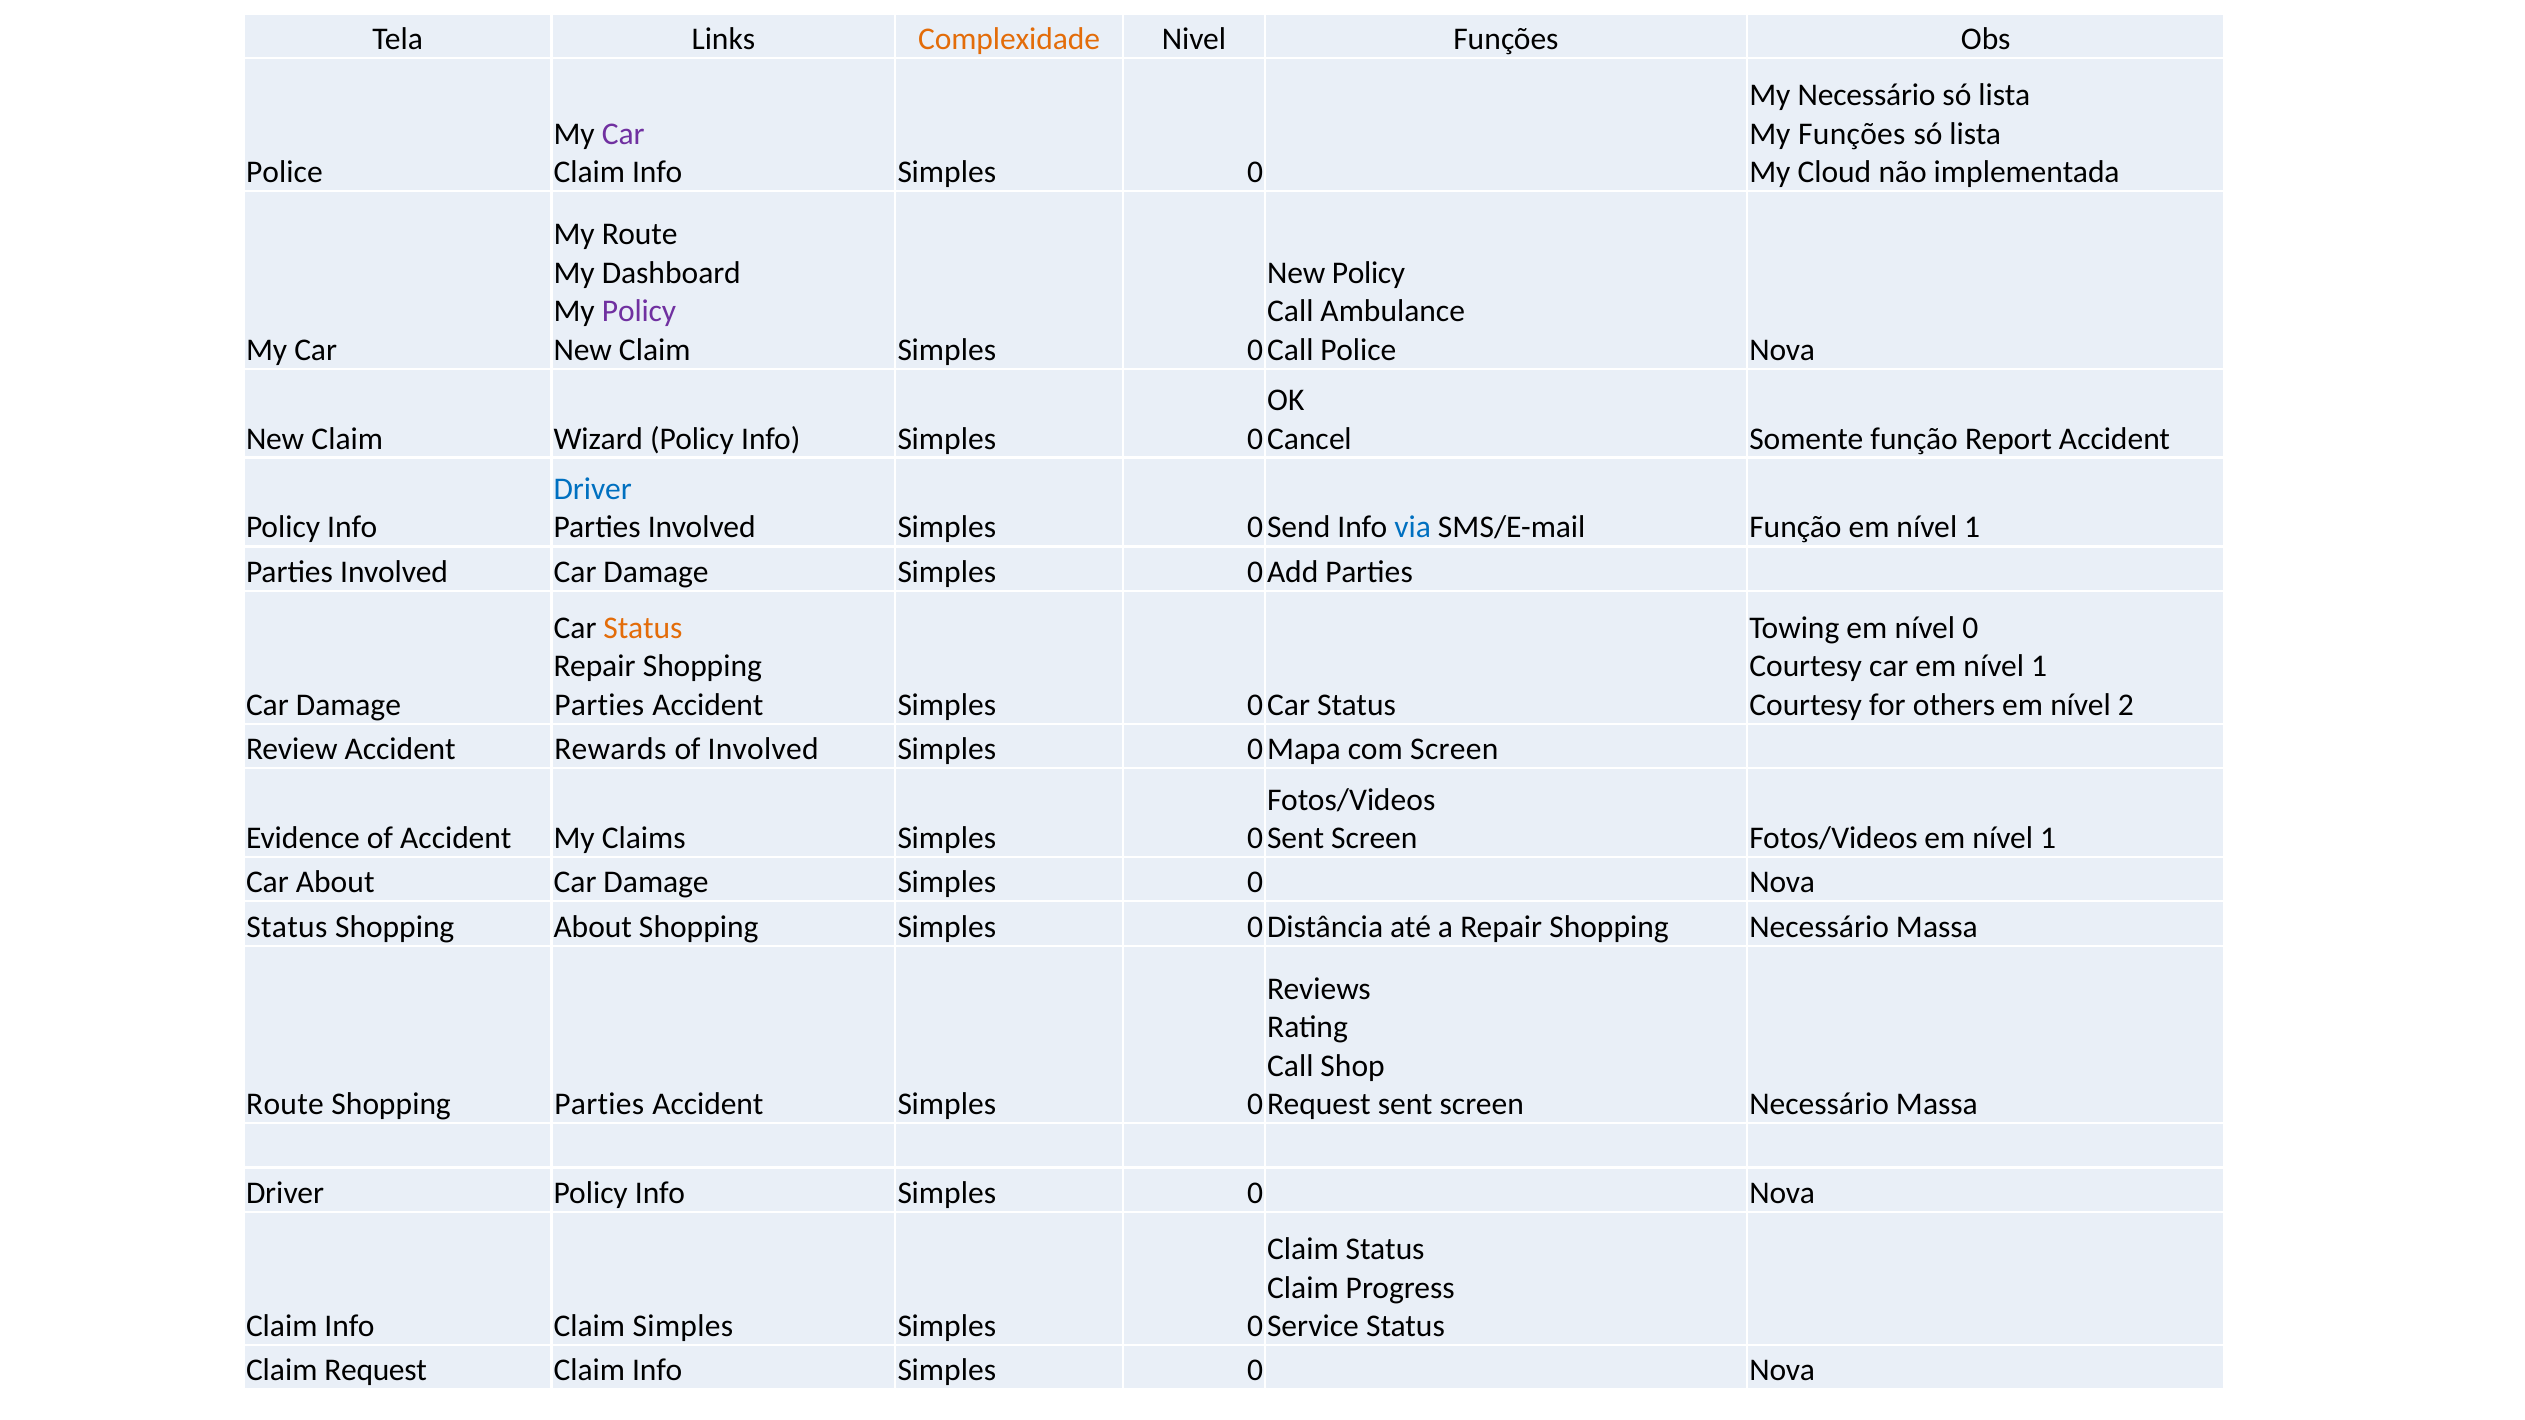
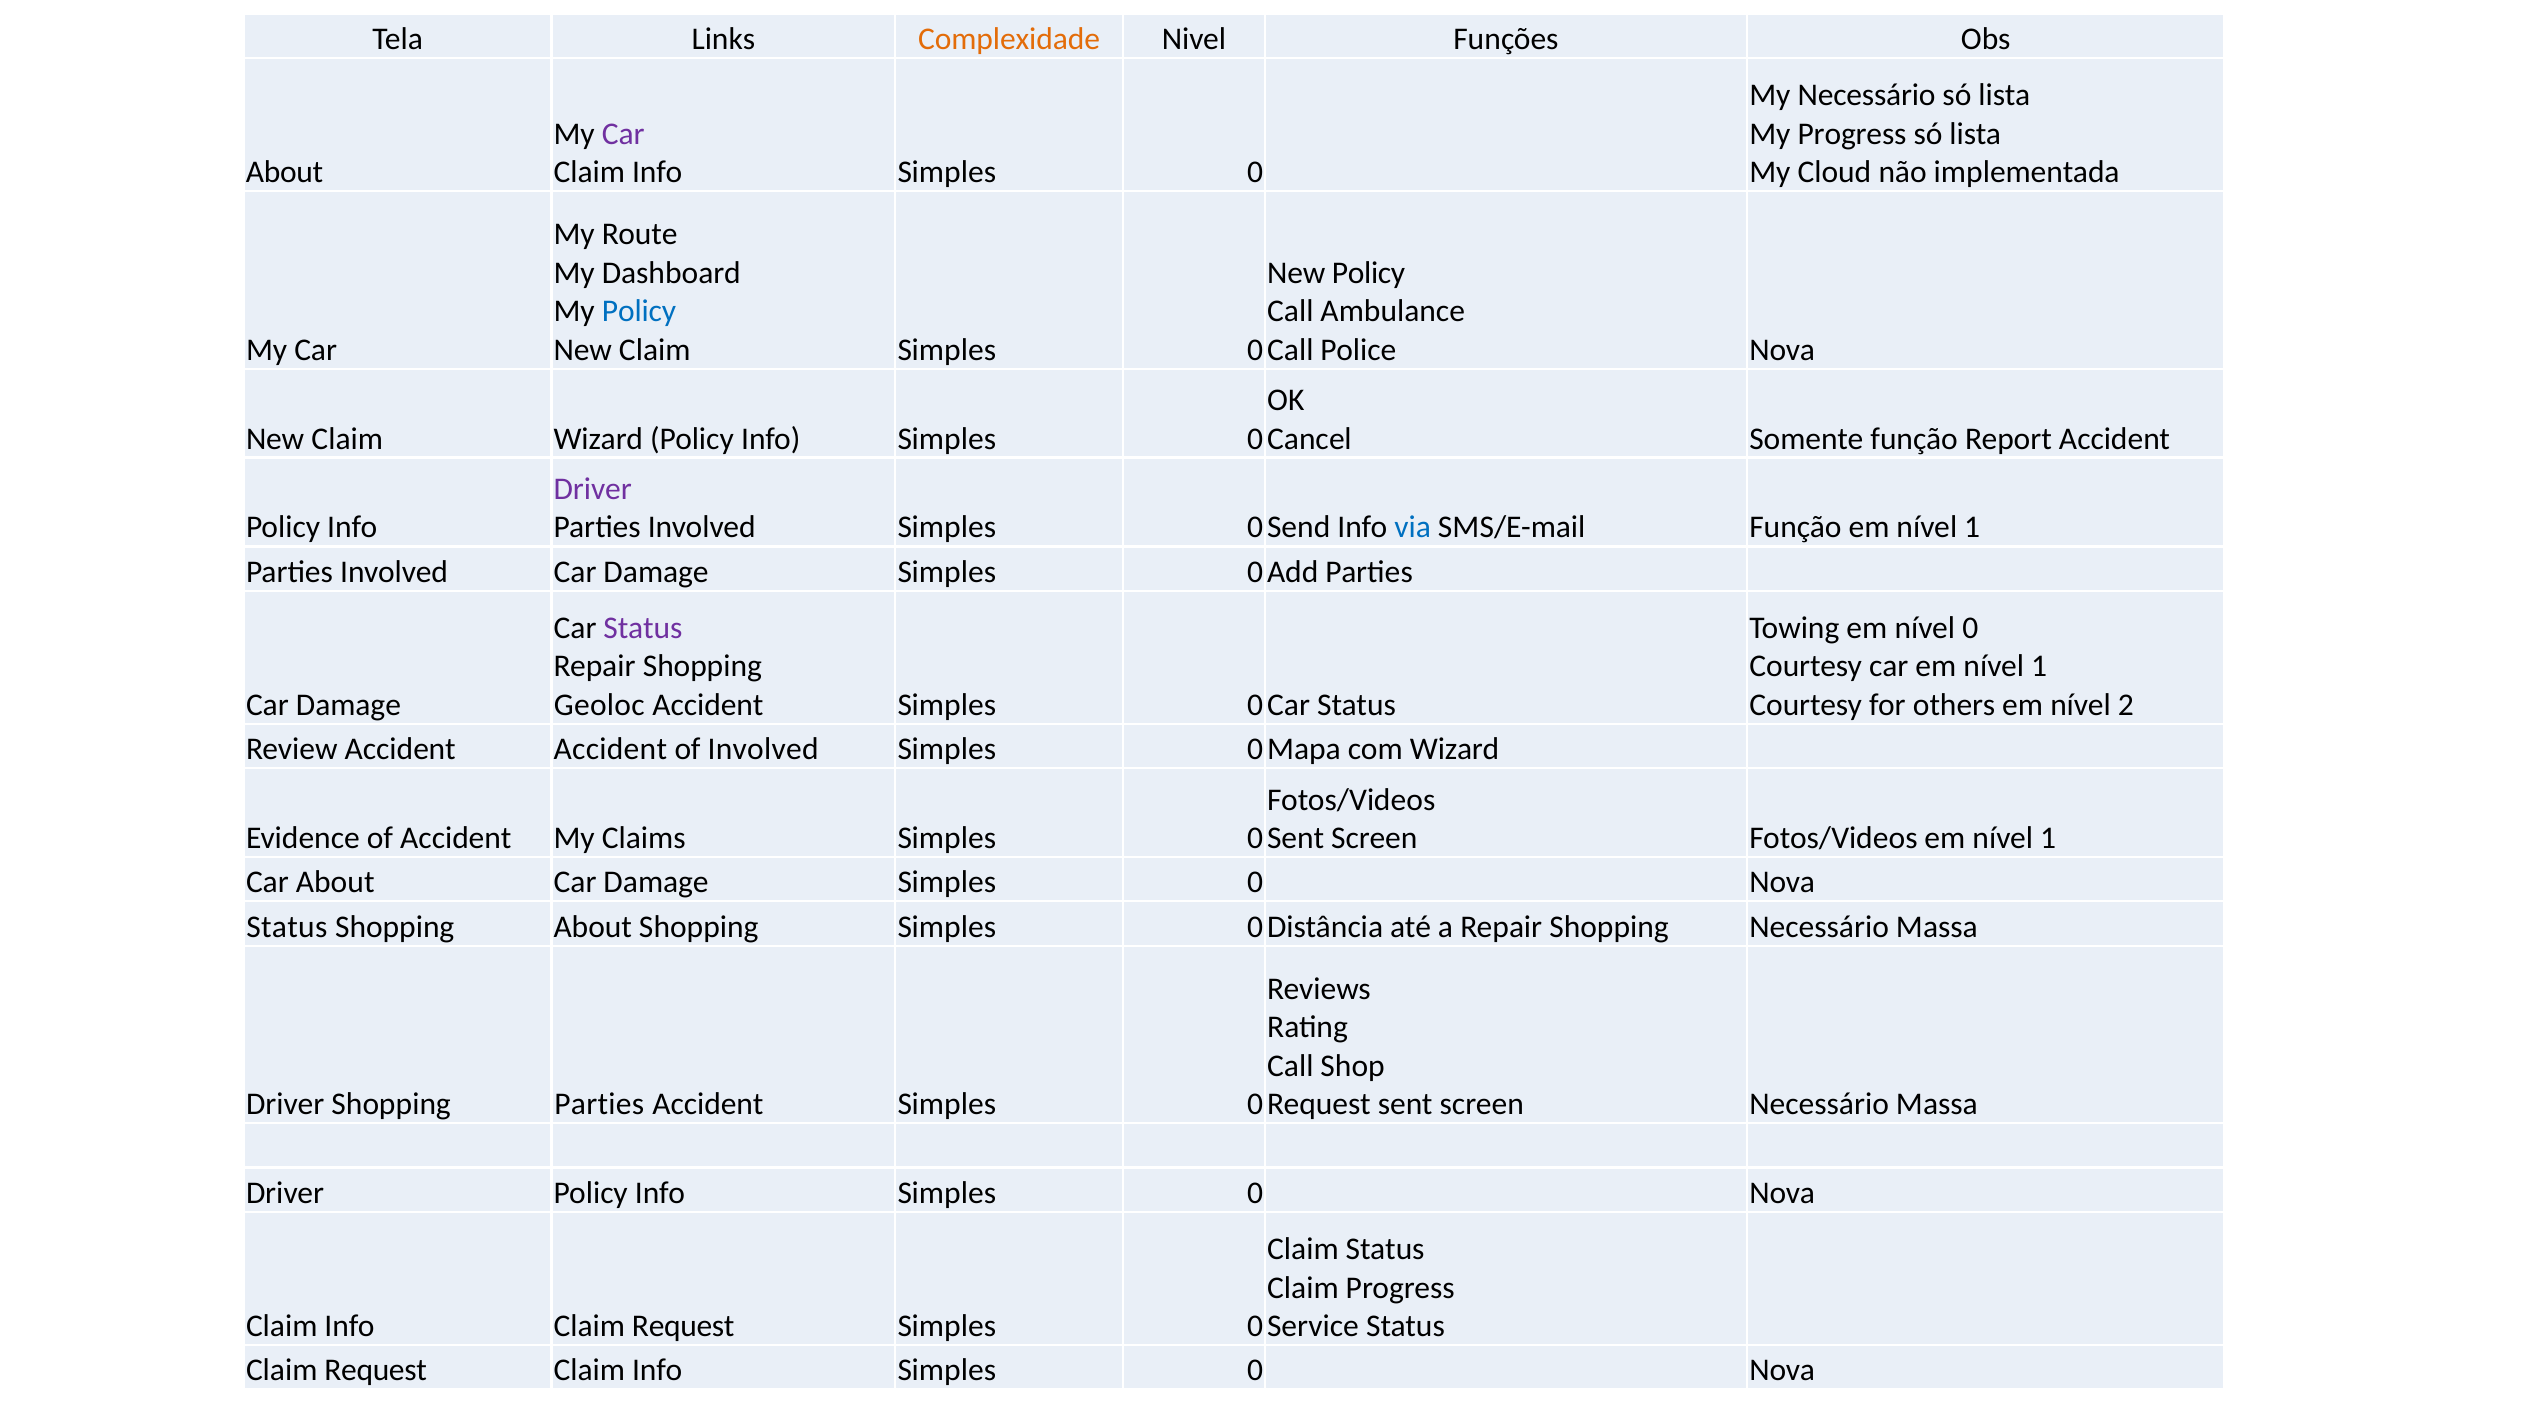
My Funções: Funções -> Progress
Police at (284, 172): Police -> About
Policy at (639, 312) colour: purple -> blue
Driver at (593, 489) colour: blue -> purple
Status at (643, 628) colour: orange -> purple
Parties at (599, 705): Parties -> Geoloc
Accident Rewards: Rewards -> Accident
com Screen: Screen -> Wizard
Route at (285, 1105): Route -> Driver
Info Claim Simples: Simples -> Request
